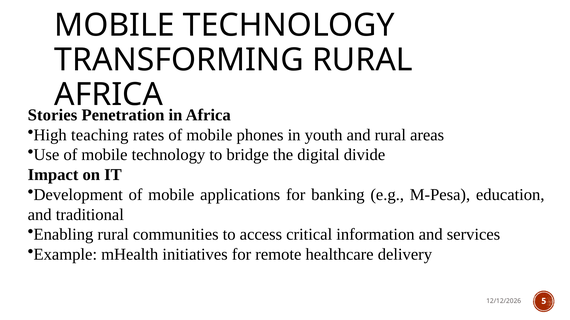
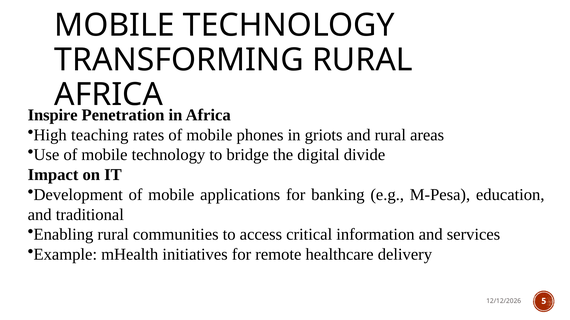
Stories: Stories -> Inspire
youth: youth -> griots
